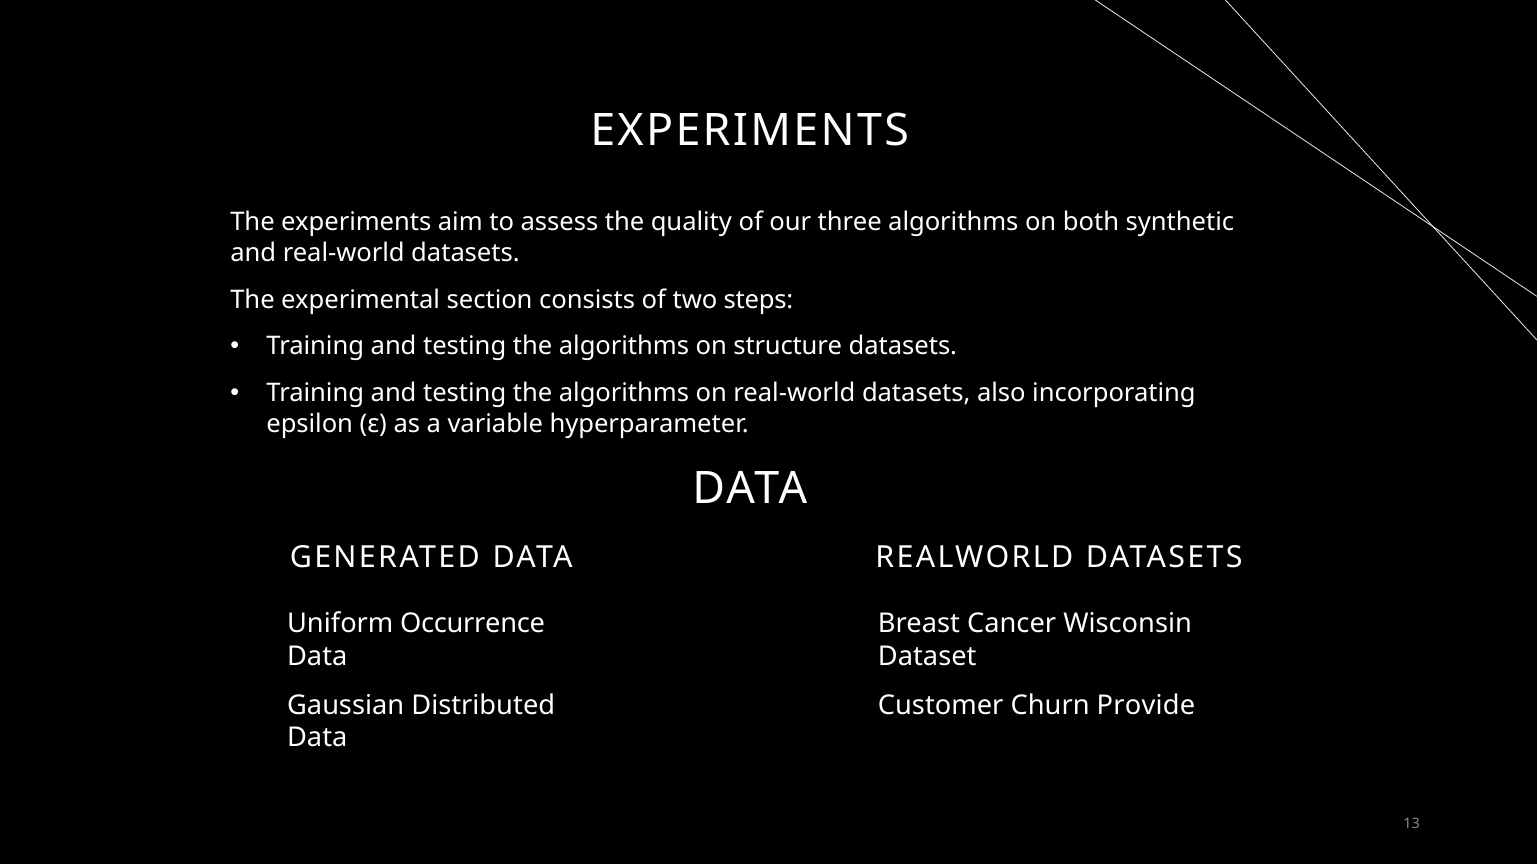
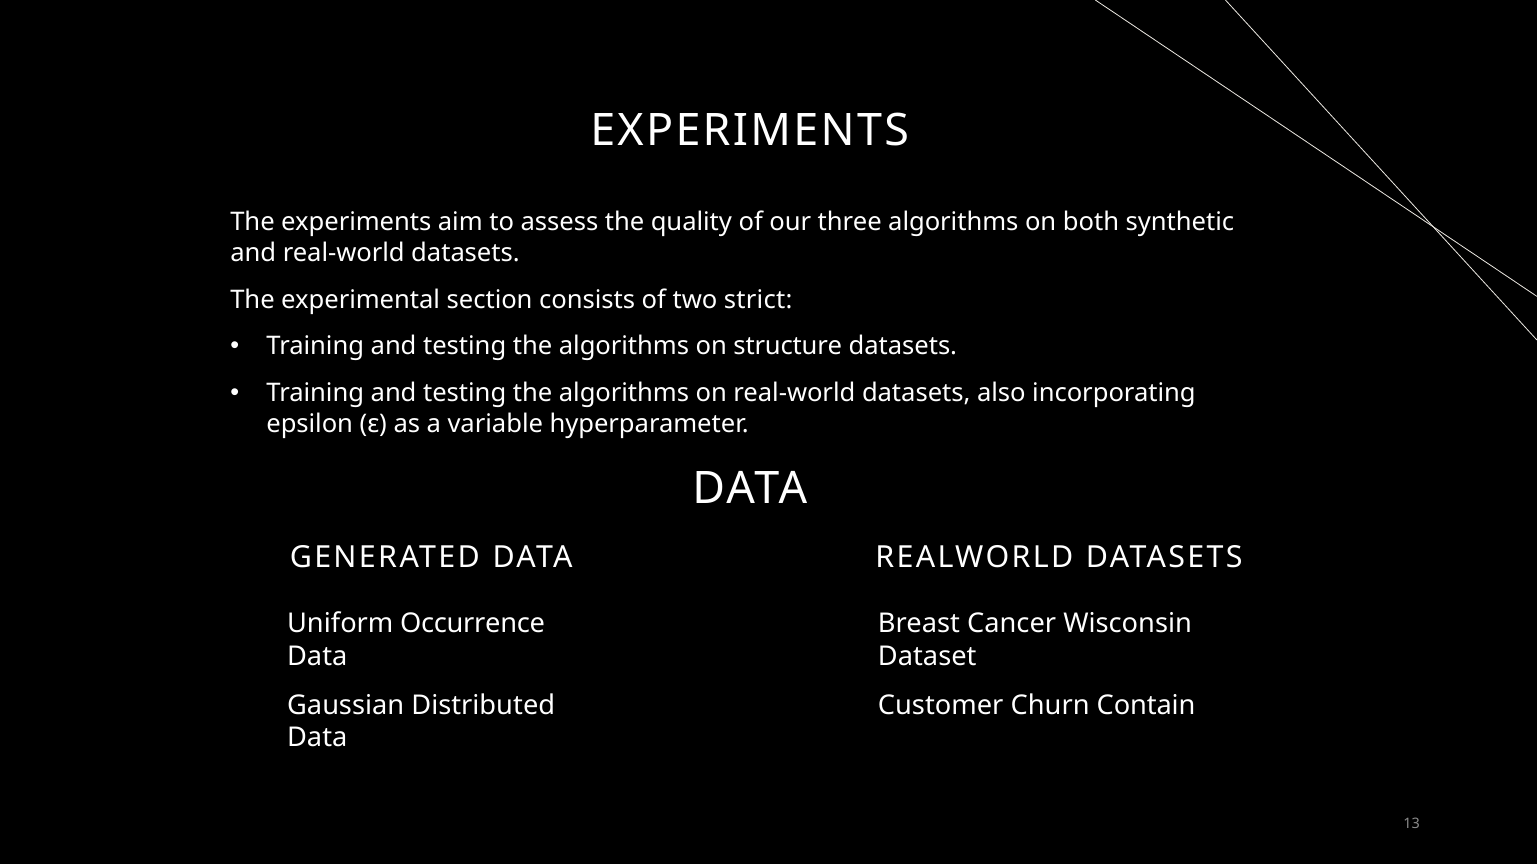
steps: steps -> strict
Provide: Provide -> Contain
